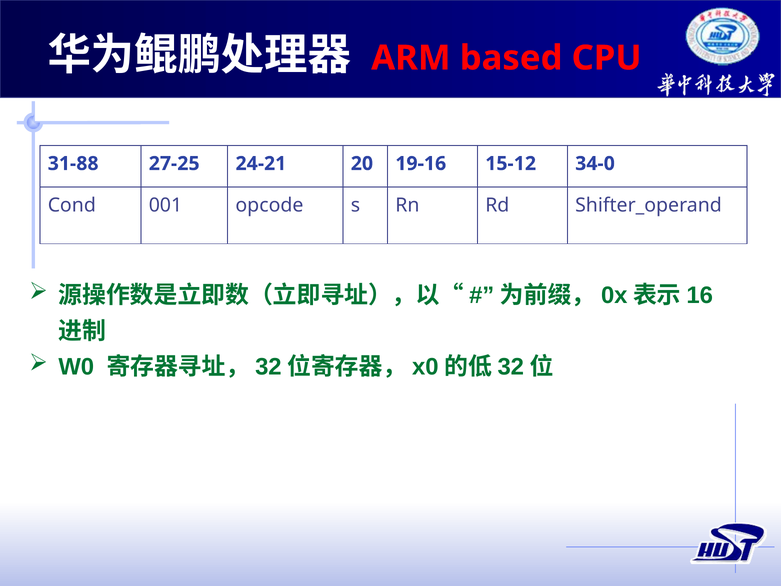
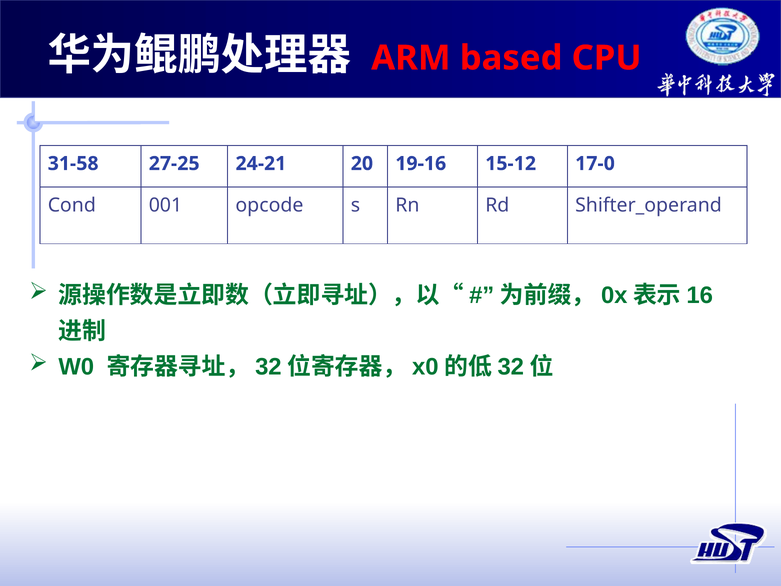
31-88: 31-88 -> 31-58
34-0: 34-0 -> 17-0
